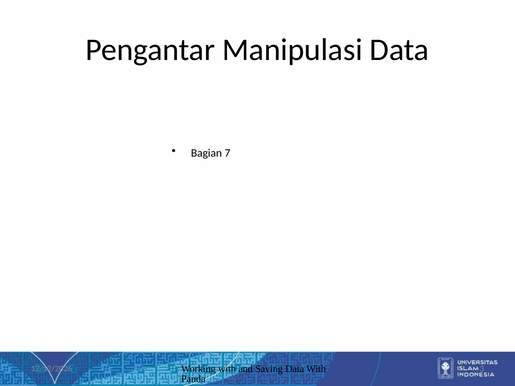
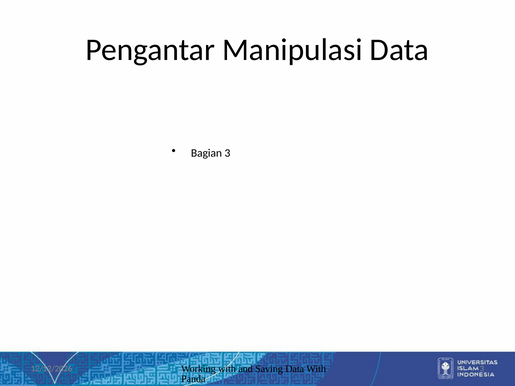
Bagian 7: 7 -> 3
